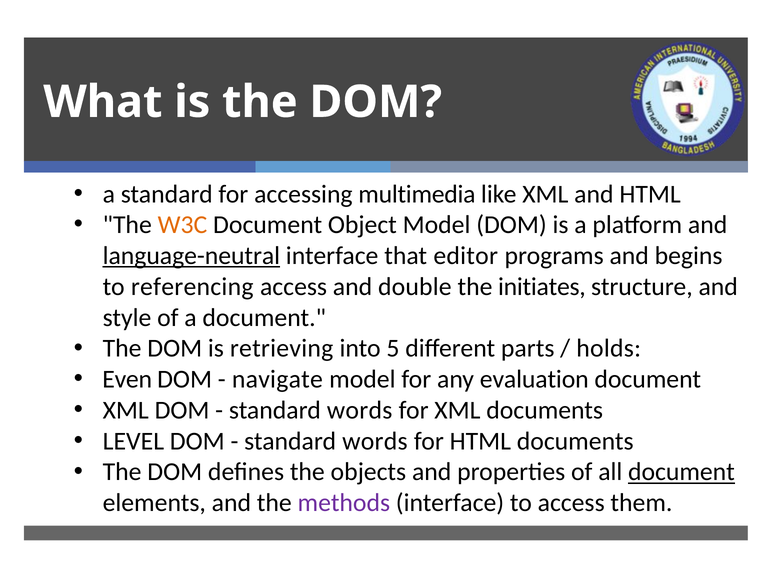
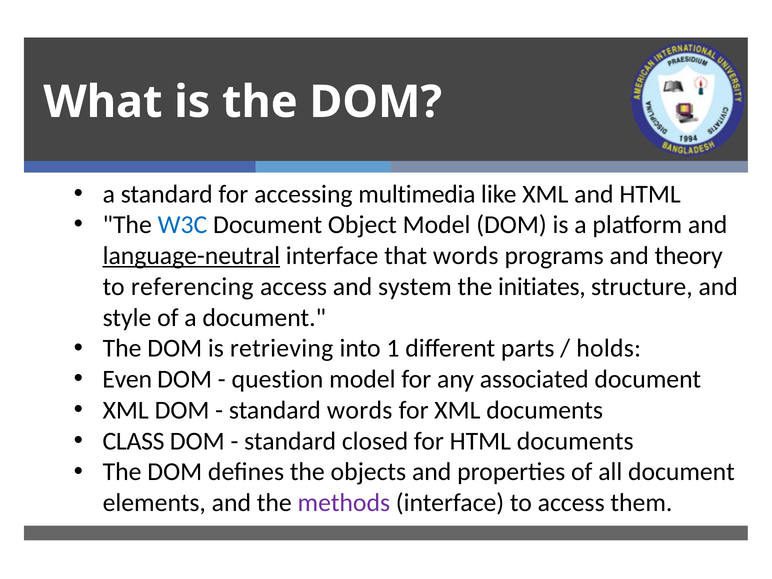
W3C colour: orange -> blue
that editor: editor -> words
begins: begins -> theory
double: double -> system
5: 5 -> 1
navigate: navigate -> question
evaluation: evaluation -> associated
LEVEL: LEVEL -> CLASS
words at (375, 441): words -> closed
document at (681, 472) underline: present -> none
